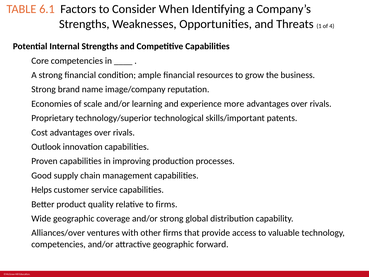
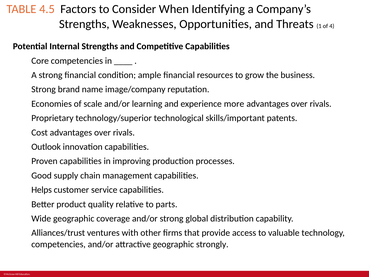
6.1: 6.1 -> 4.5
to firms: firms -> parts
Alliances/over: Alliances/over -> Alliances/trust
forward: forward -> strongly
